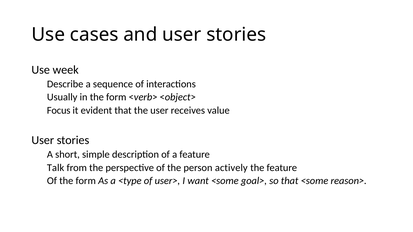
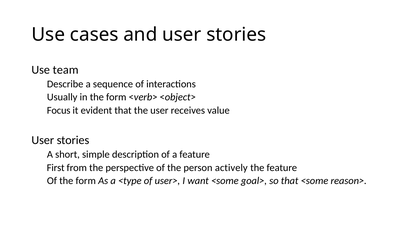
week: week -> team
Talk: Talk -> First
